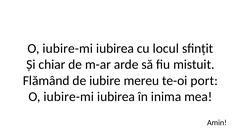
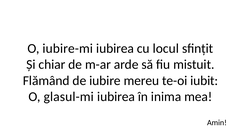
port: port -> iubit
iubire-mi at (69, 96): iubire-mi -> glasul-mi
